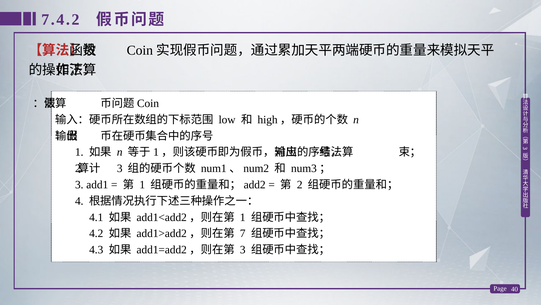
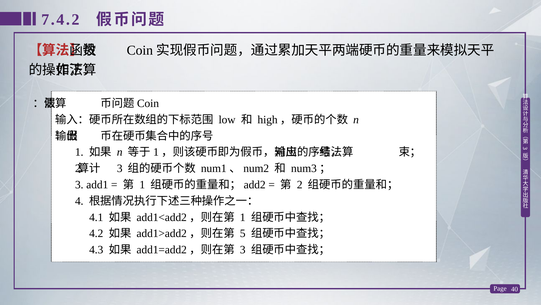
7: 7 -> 5
